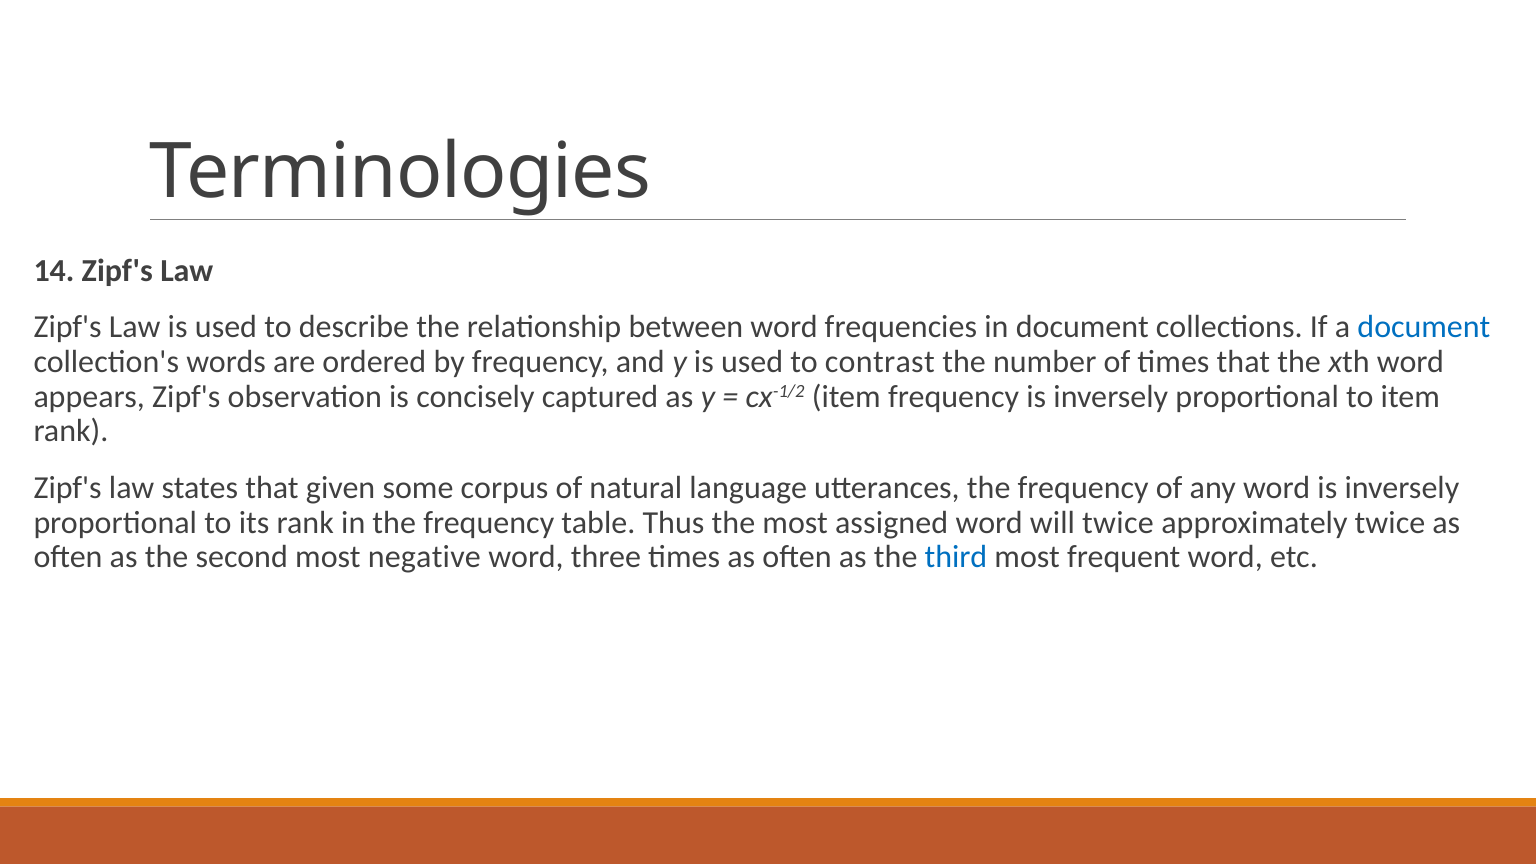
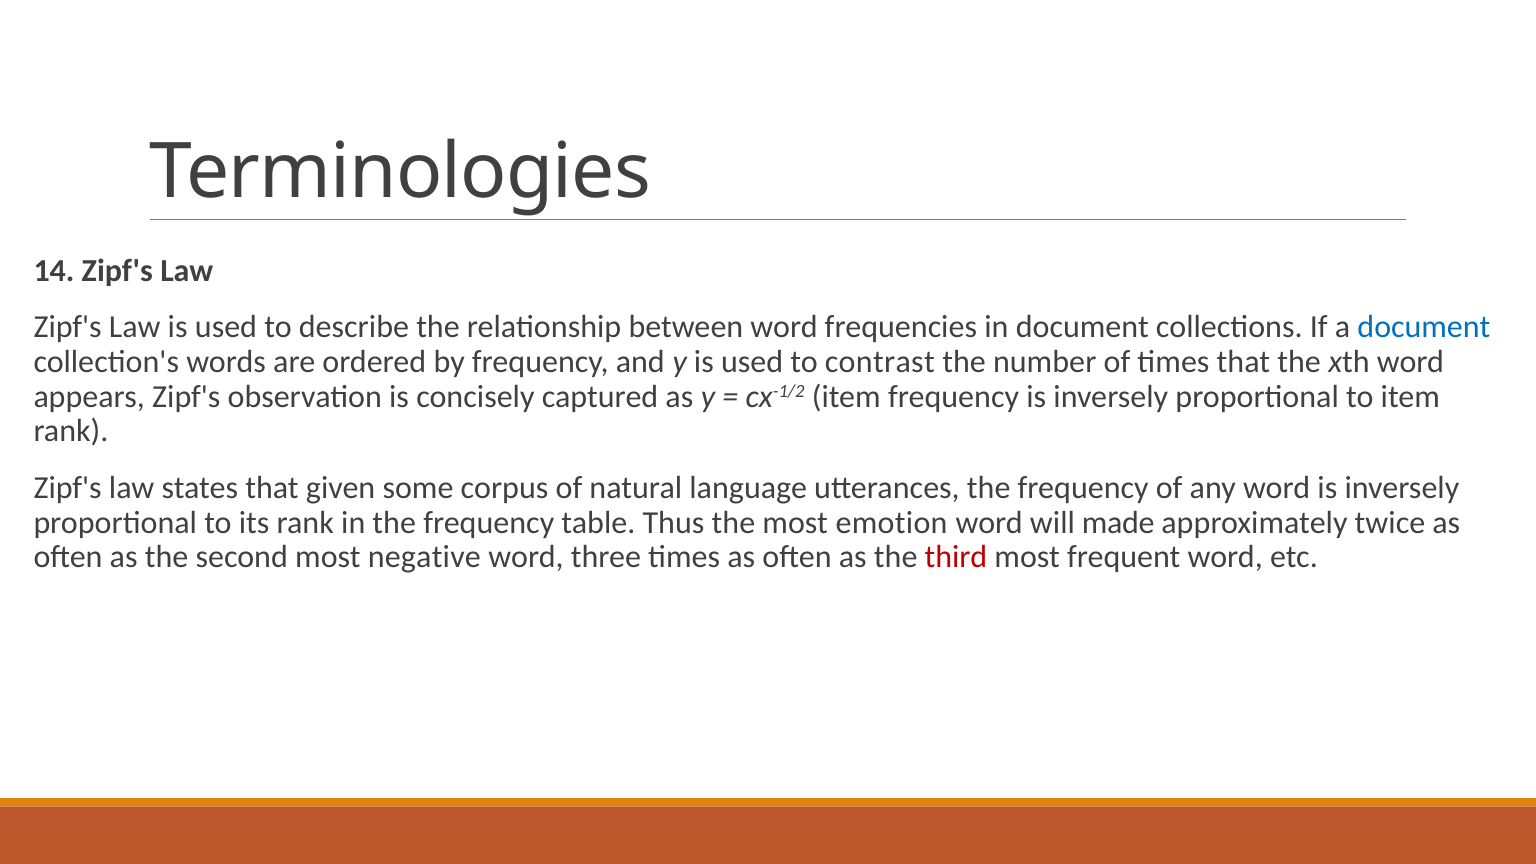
assigned: assigned -> emotion
will twice: twice -> made
third colour: blue -> red
